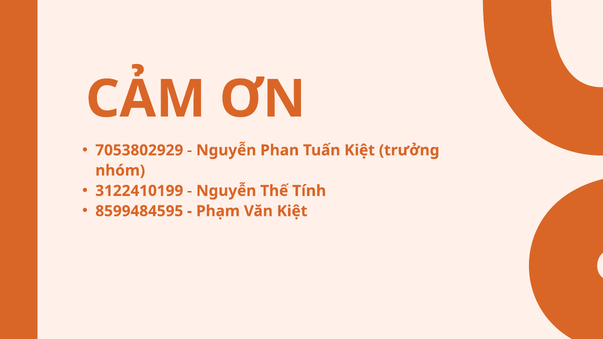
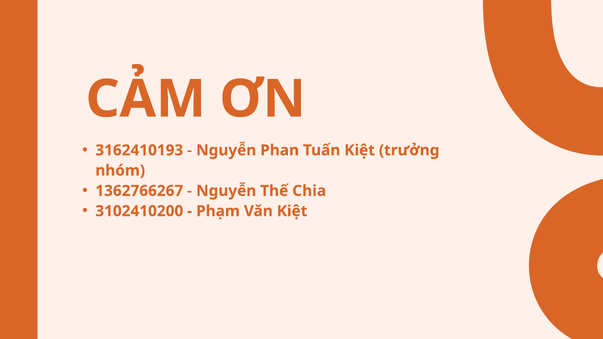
7053802929: 7053802929 -> 3162410193
3122410199: 3122410199 -> 1362766267
Tính: Tính -> Chia
8599484595: 8599484595 -> 3102410200
